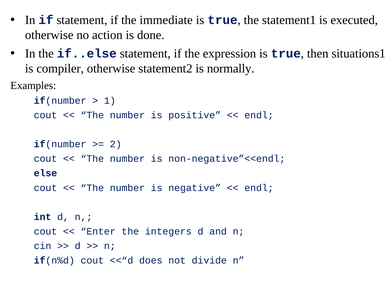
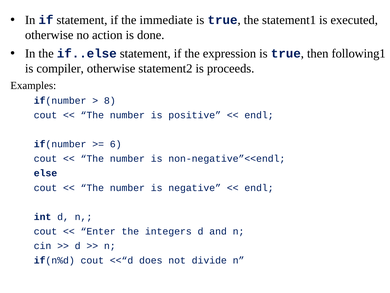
situations1: situations1 -> following1
normally: normally -> proceeds
1: 1 -> 8
2: 2 -> 6
